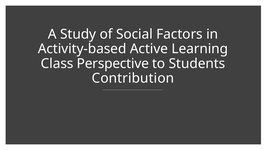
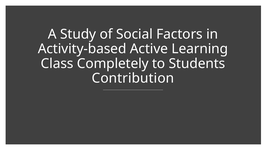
Perspective: Perspective -> Completely
